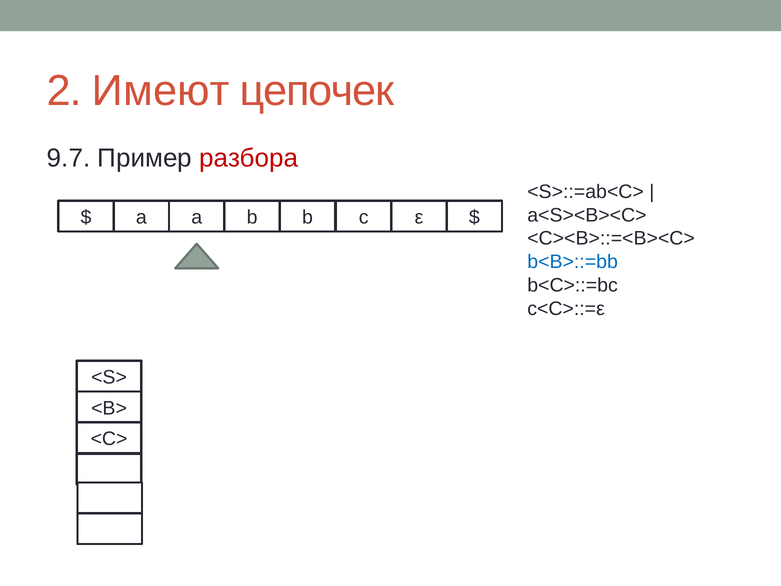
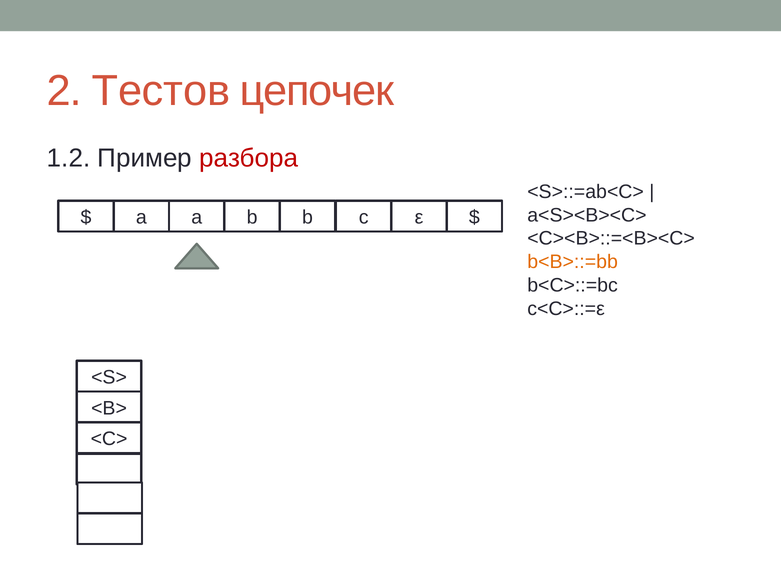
Имеют: Имеют -> Тестов
9.7: 9.7 -> 1.2
b<B>::=bb colour: blue -> orange
